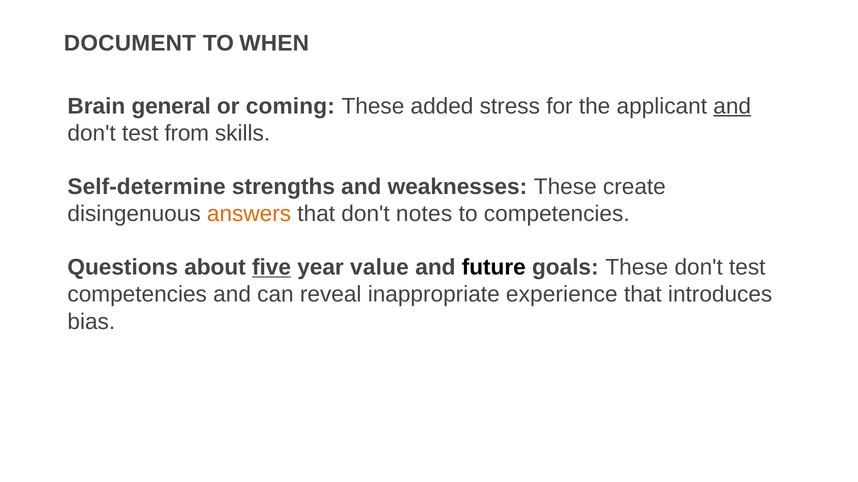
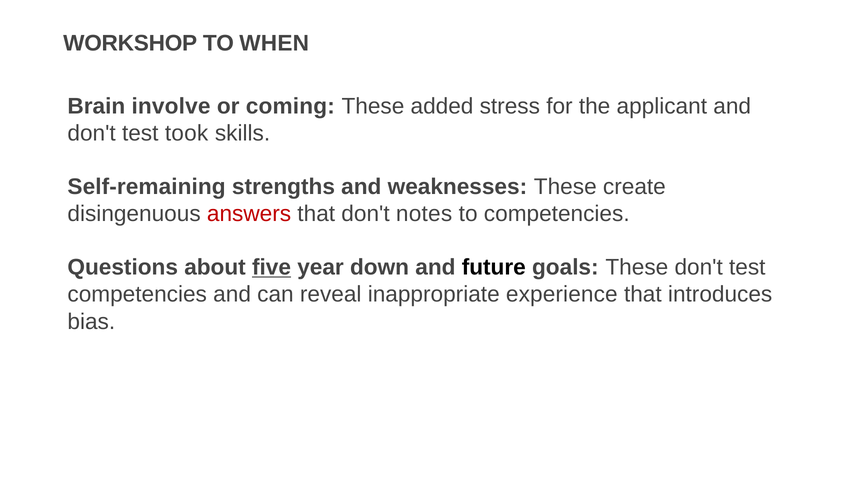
DOCUMENT: DOCUMENT -> WORKSHOP
general: general -> involve
and at (732, 106) underline: present -> none
from: from -> took
Self-determine: Self-determine -> Self-remaining
answers colour: orange -> red
value: value -> down
